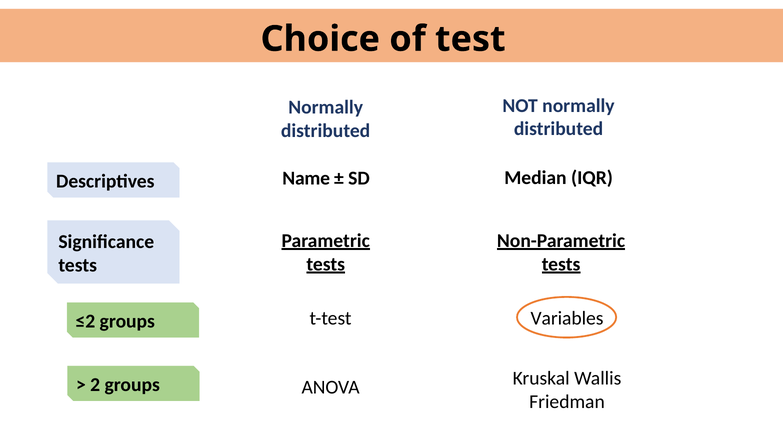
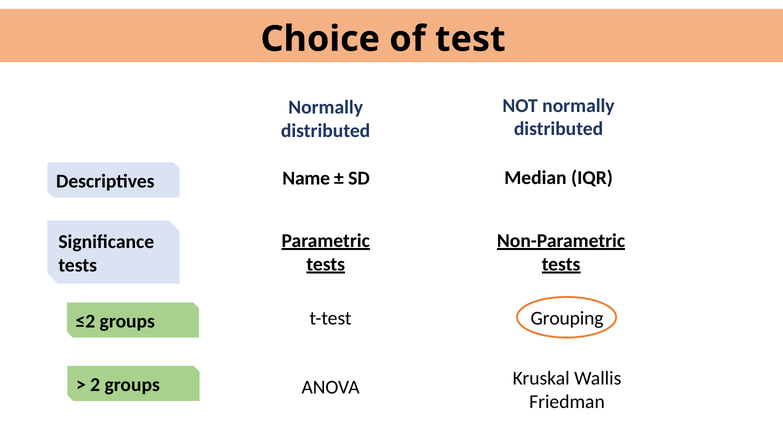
Variables: Variables -> Grouping
